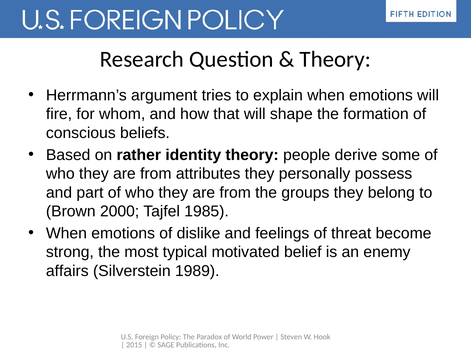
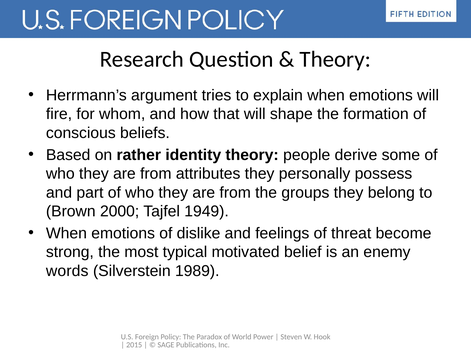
1985: 1985 -> 1949
affairs: affairs -> words
